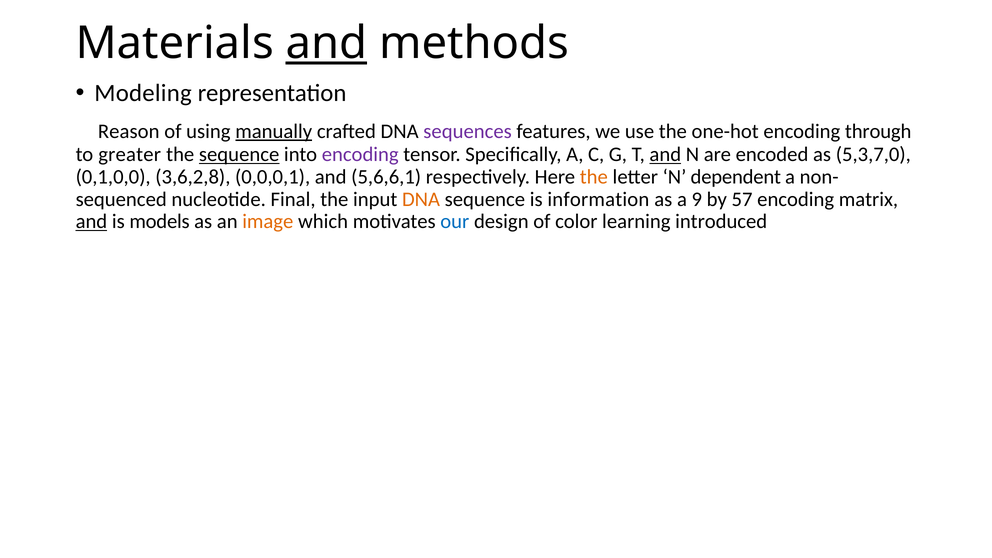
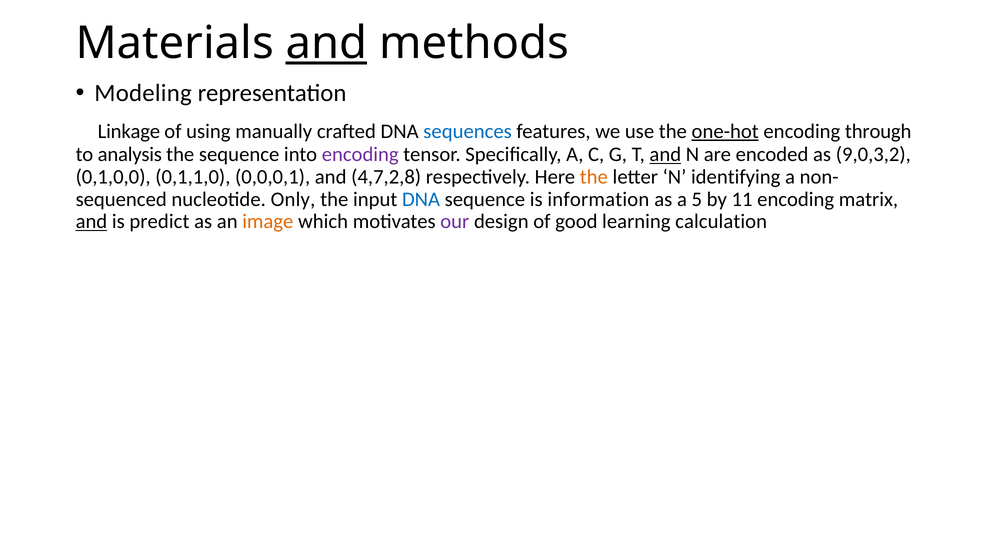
Reason: Reason -> Linkage
manually underline: present -> none
sequences colour: purple -> blue
one-hot underline: none -> present
greater: greater -> analysis
sequence at (239, 155) underline: present -> none
5,3,7,0: 5,3,7,0 -> 9,0,3,2
3,6,2,8: 3,6,2,8 -> 0,1,1,0
5,6,6,1: 5,6,6,1 -> 4,7,2,8
dependent: dependent -> identifying
Final: Final -> Only
DNA at (421, 199) colour: orange -> blue
9: 9 -> 5
57: 57 -> 11
models: models -> predict
our colour: blue -> purple
color: color -> good
introduced: introduced -> calculation
